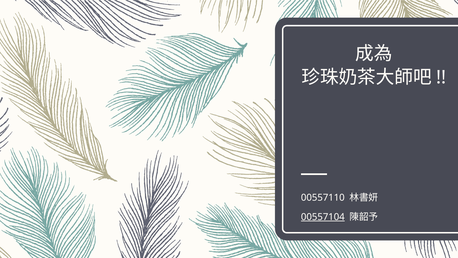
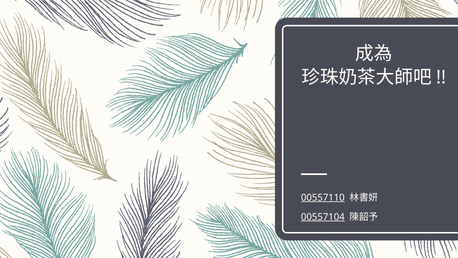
00557110 underline: none -> present
